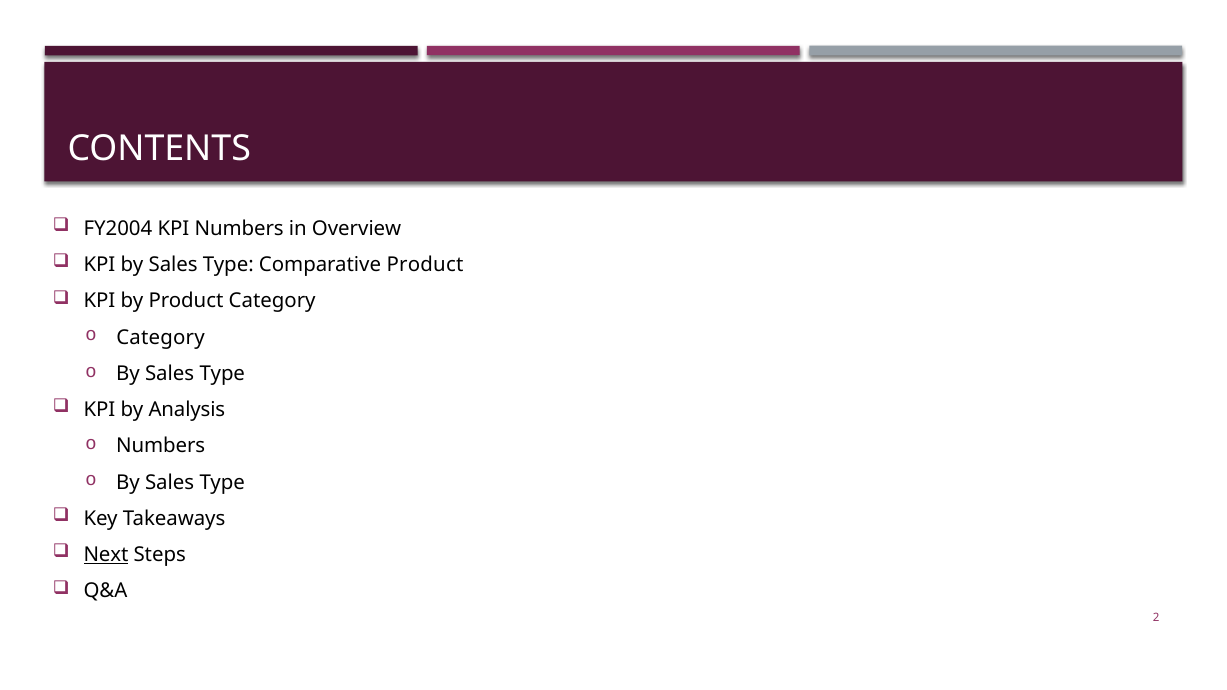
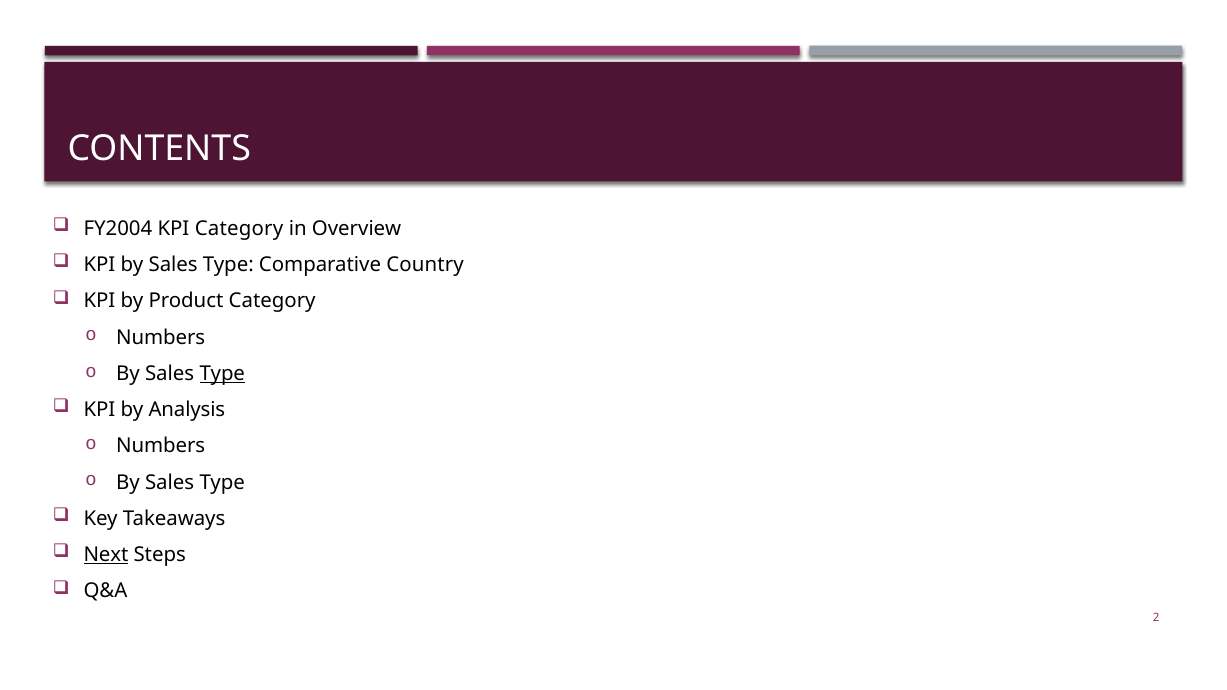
KPI Numbers: Numbers -> Category
Comparative Product: Product -> Country
Category at (161, 337): Category -> Numbers
Type at (222, 374) underline: none -> present
